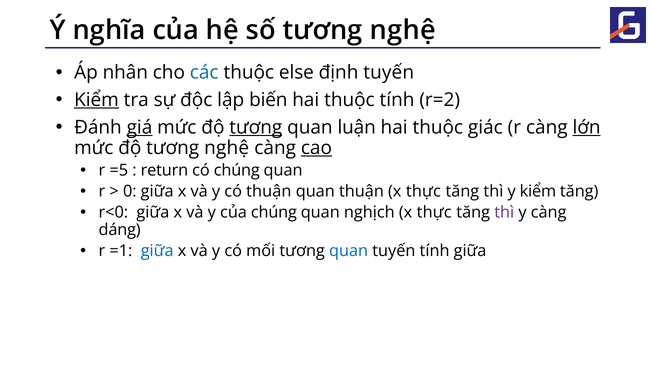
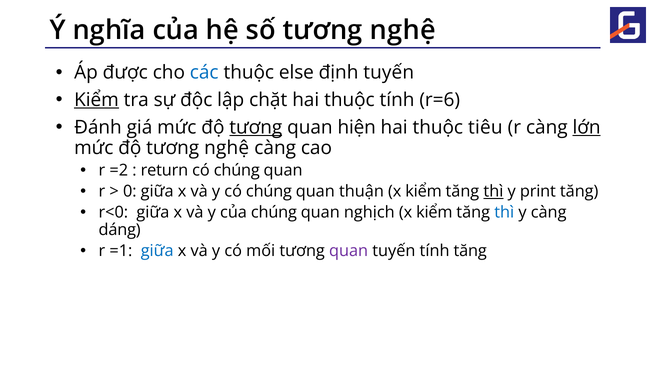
nhân: nhân -> được
biến: biến -> chặt
r=2: r=2 -> r=6
giá underline: present -> none
luận: luận -> hiện
giác: giác -> tiêu
cao underline: present -> none
=5: =5 -> =2
y có thuận: thuận -> chúng
thuận x thực: thực -> kiểm
thì at (493, 191) underline: none -> present
y kiểm: kiểm -> print
nghịch x thực: thực -> kiểm
thì at (504, 212) colour: purple -> blue
quan at (349, 251) colour: blue -> purple
tính giữa: giữa -> tăng
